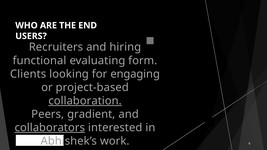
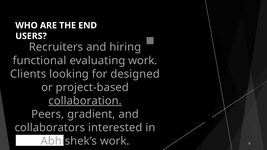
evaluating form: form -> work
engaging: engaging -> designed
collaborators underline: present -> none
